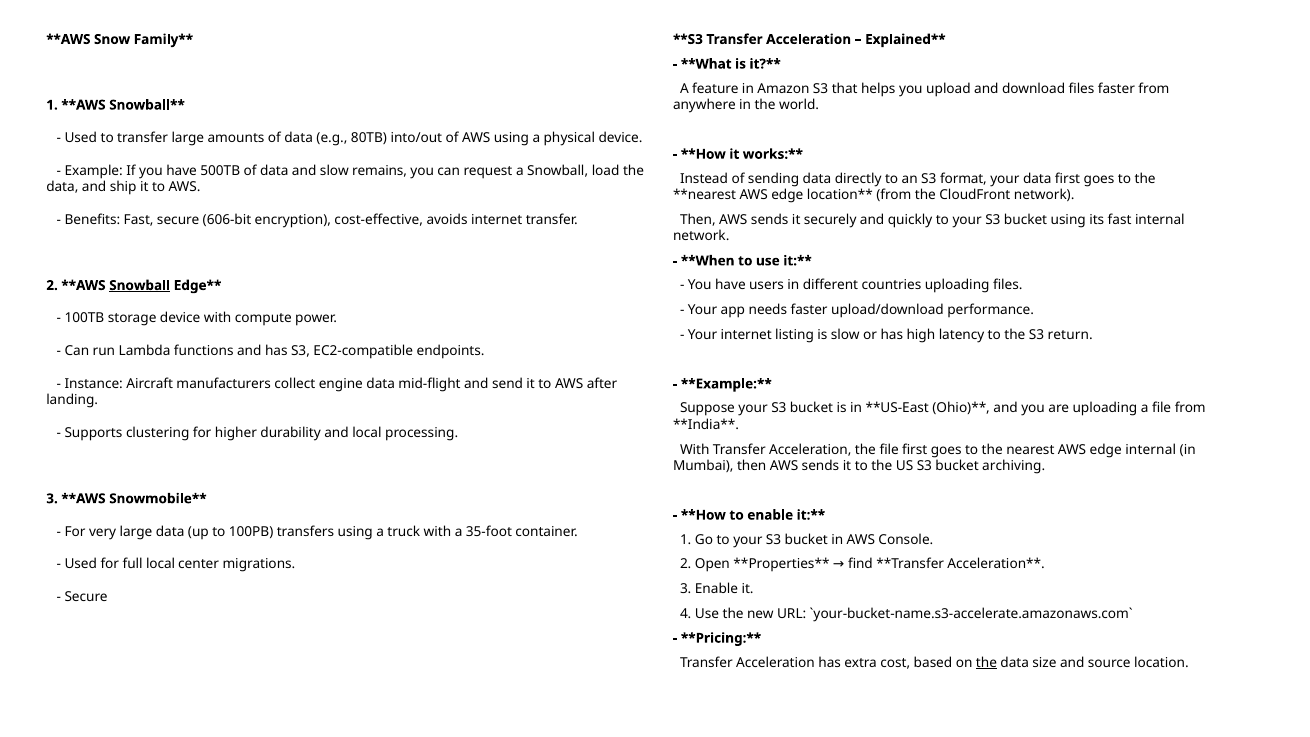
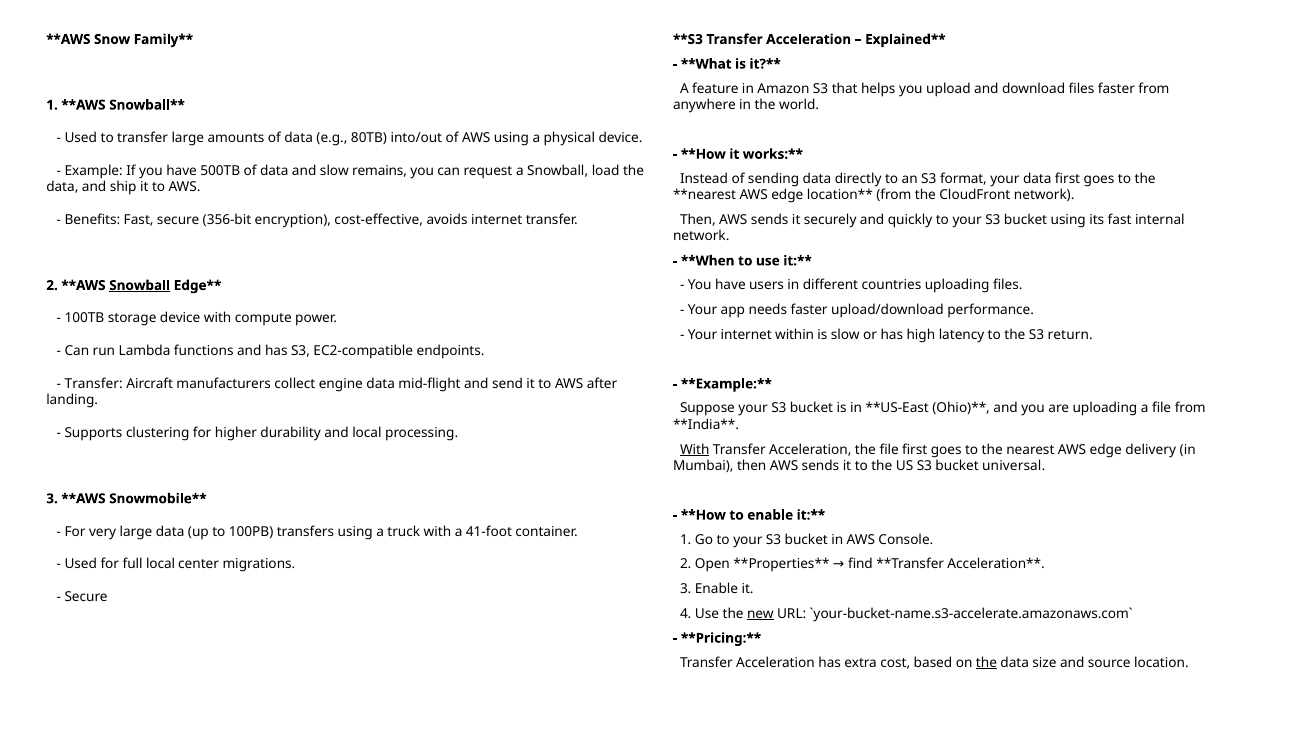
606-bit: 606-bit -> 356-bit
listing: listing -> within
Instance at (94, 384): Instance -> Transfer
With at (695, 449) underline: none -> present
edge internal: internal -> delivery
archiving: archiving -> universal
35-foot: 35-foot -> 41-foot
new underline: none -> present
